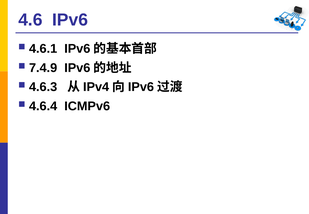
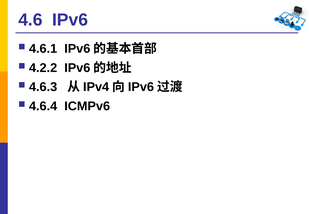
7.4.9: 7.4.9 -> 4.2.2
